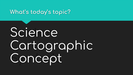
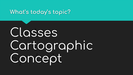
Science: Science -> Classes
